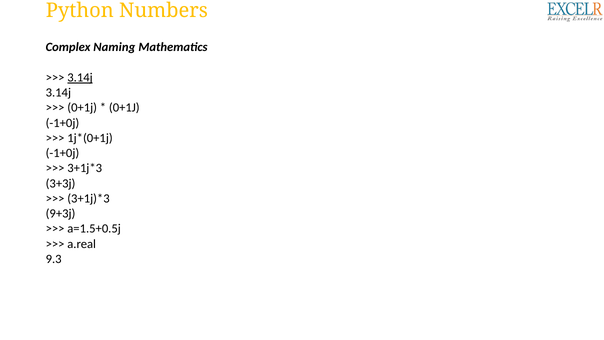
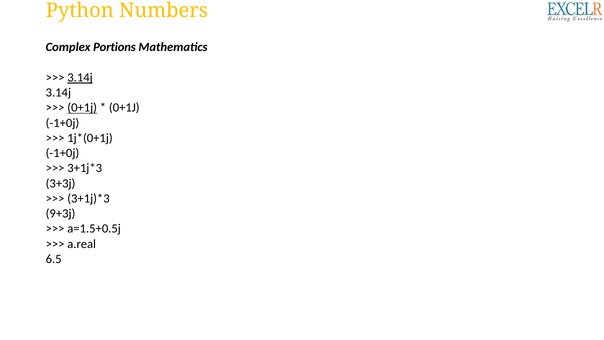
Naming: Naming -> Portions
0+1j at (82, 108) underline: none -> present
9.3: 9.3 -> 6.5
